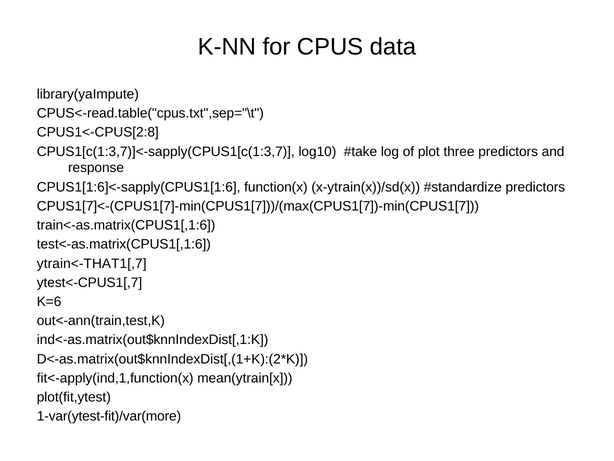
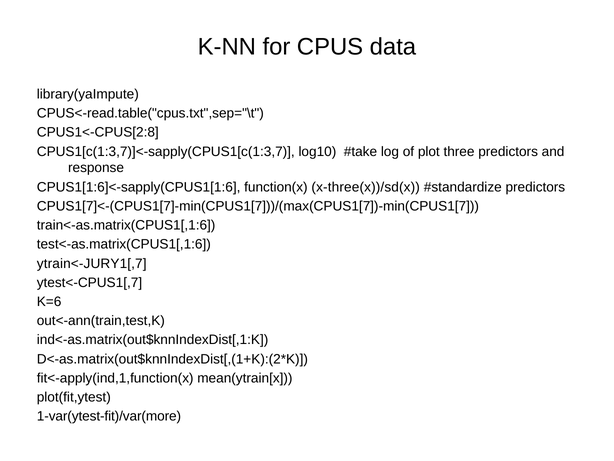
x-ytrain(x))/sd(x: x-ytrain(x))/sd(x -> x-three(x))/sd(x
ytrain<-THAT1[,7: ytrain<-THAT1[,7 -> ytrain<-JURY1[,7
